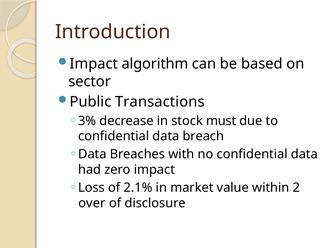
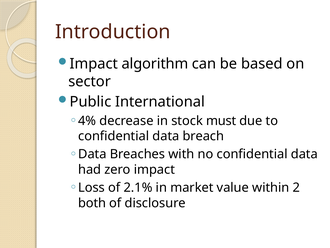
Transactions: Transactions -> International
3%: 3% -> 4%
over: over -> both
